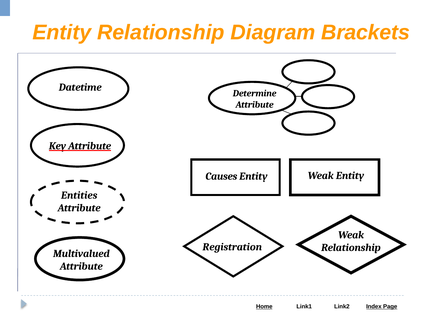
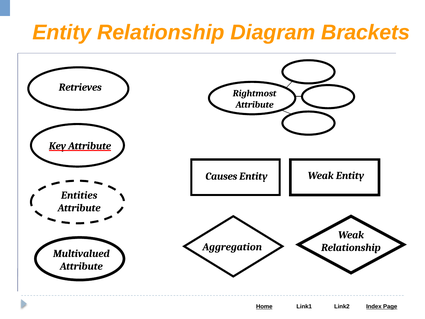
Datetime: Datetime -> Retrieves
Determine: Determine -> Rightmost
Registration: Registration -> Aggregation
